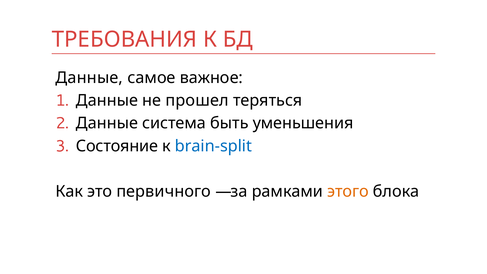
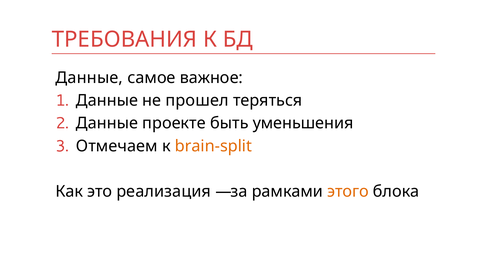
система: система -> проекте
Состояние: Состояние -> Отмечаем
brain-split colour: blue -> orange
первичного: первичного -> реализация
